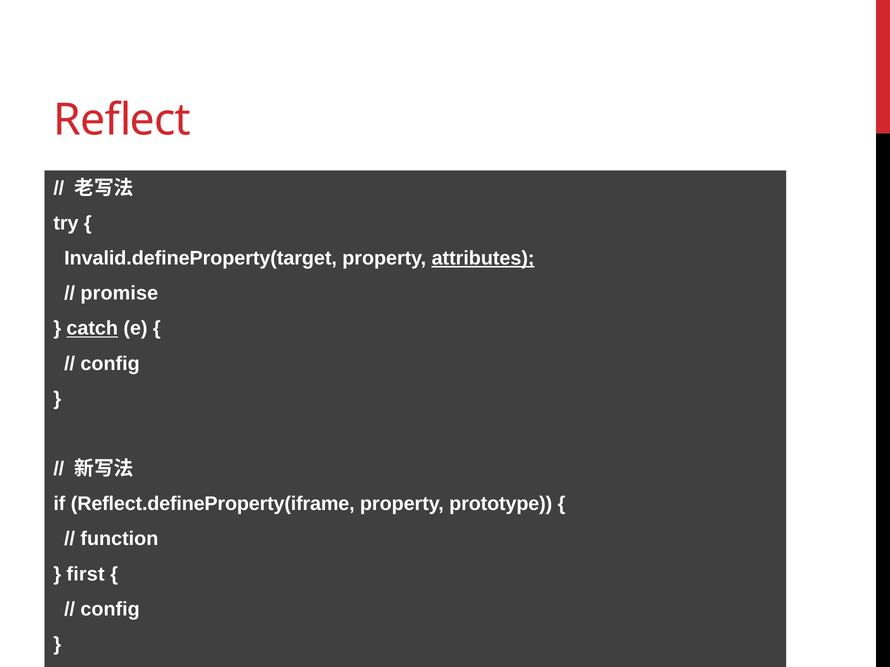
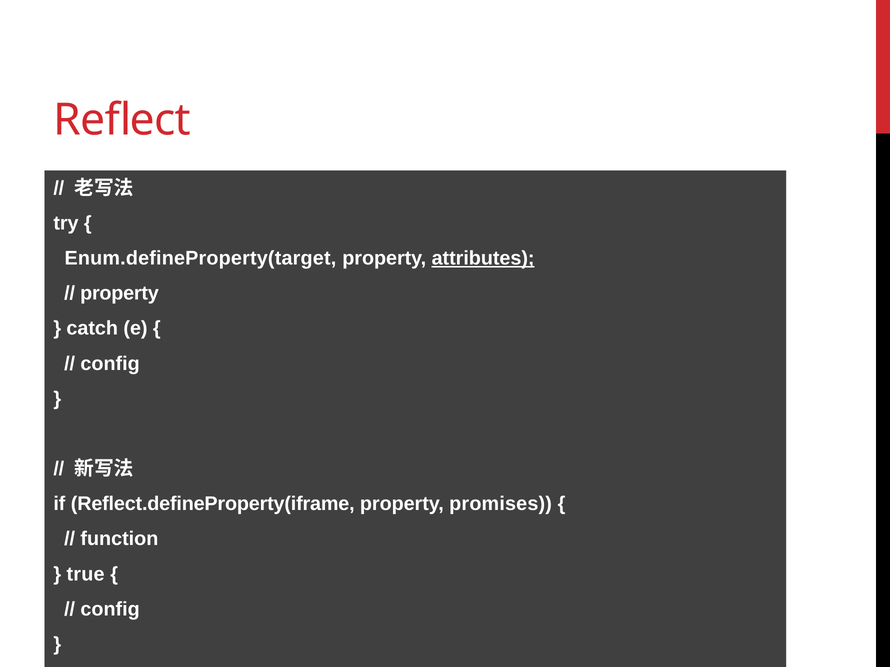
Invalid.defineProperty(target: Invalid.defineProperty(target -> Enum.defineProperty(target
promise at (119, 294): promise -> property
catch underline: present -> none
prototype: prototype -> promises
first: first -> true
